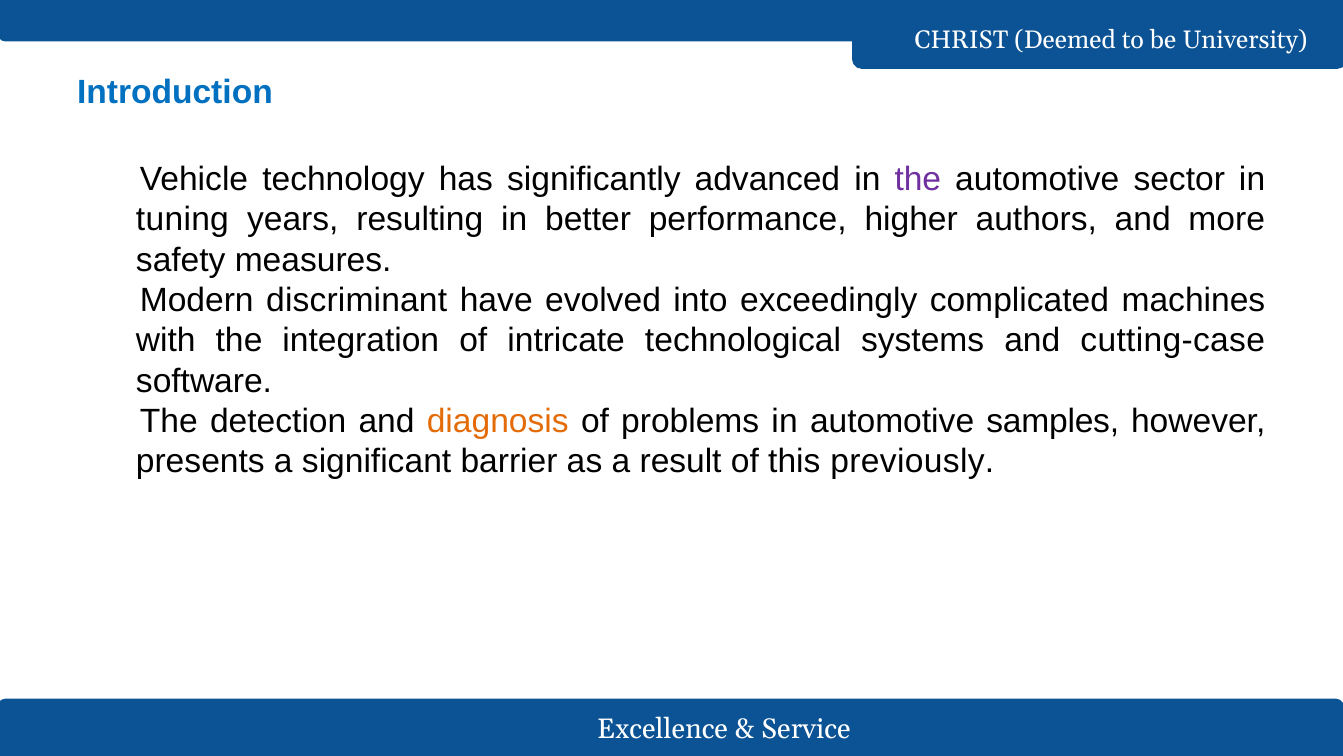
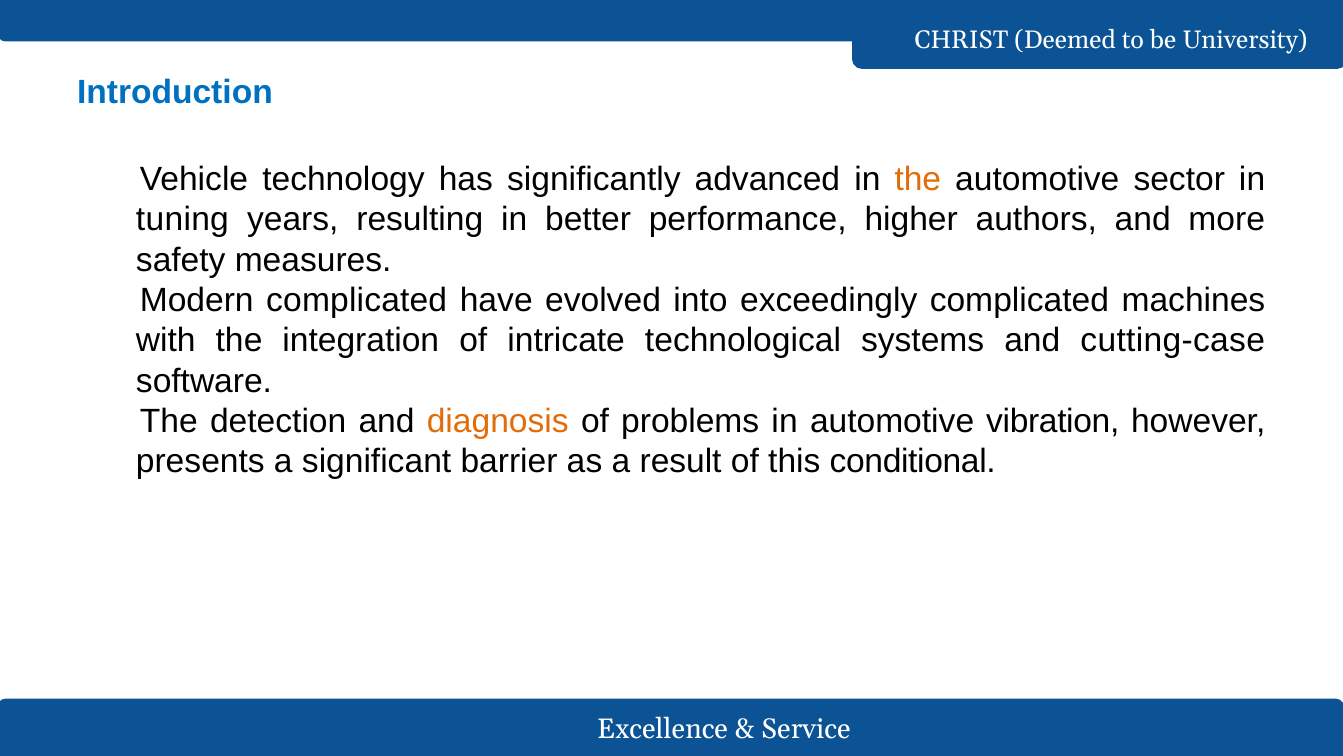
the at (918, 179) colour: purple -> orange
Modern discriminant: discriminant -> complicated
samples: samples -> vibration
previously: previously -> conditional
